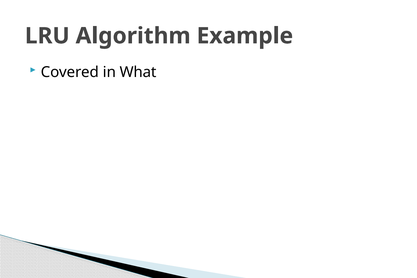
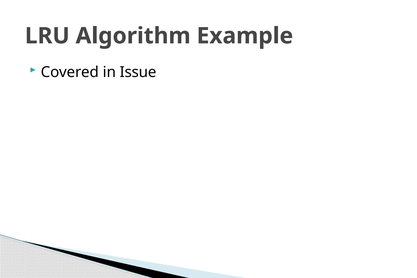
What: What -> Issue
